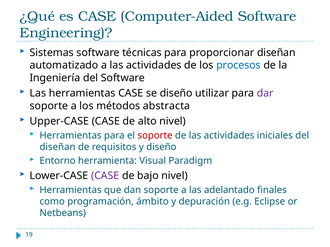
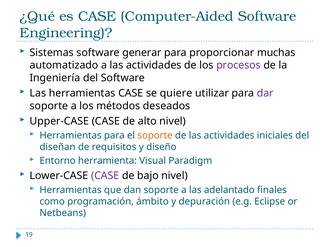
técnicas: técnicas -> generar
proporcionar diseñan: diseñan -> muchas
procesos colour: blue -> purple
se diseño: diseño -> quiere
abstracta: abstracta -> deseados
soporte at (155, 136) colour: red -> orange
